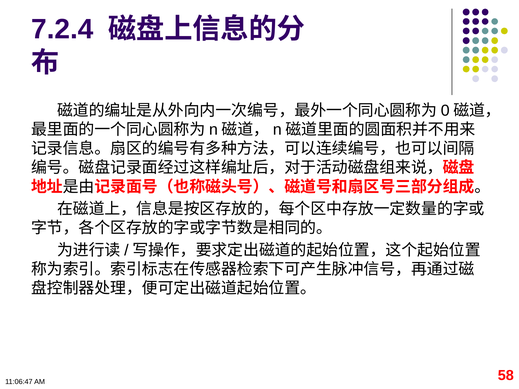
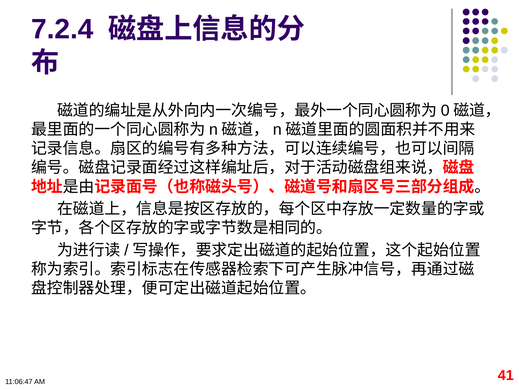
58: 58 -> 41
